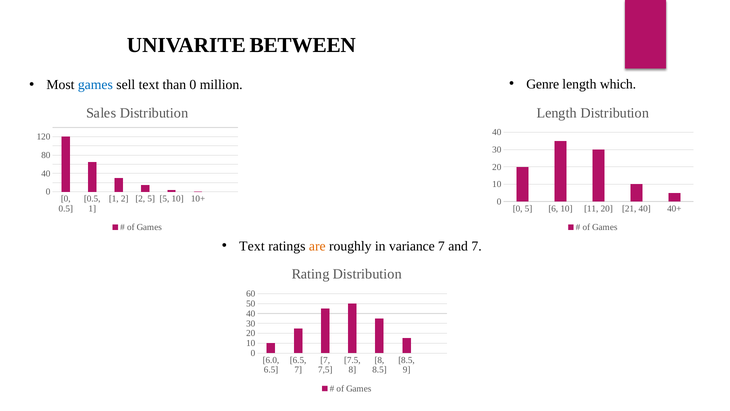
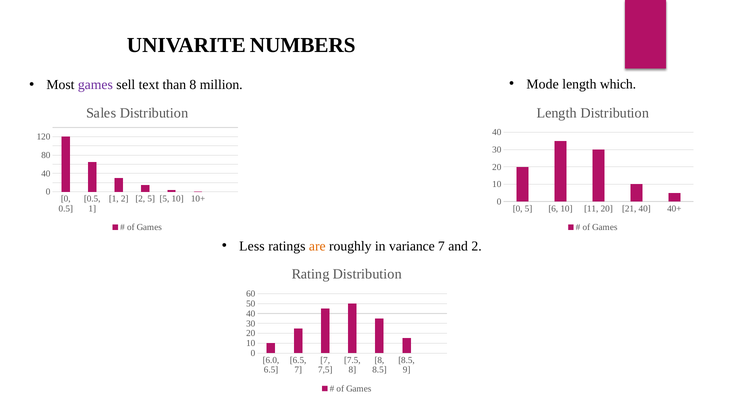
BETWEEN: BETWEEN -> NUMBERS
Genre: Genre -> Mode
games at (95, 85) colour: blue -> purple
than 0: 0 -> 8
Text at (252, 246): Text -> Less
and 7: 7 -> 2
